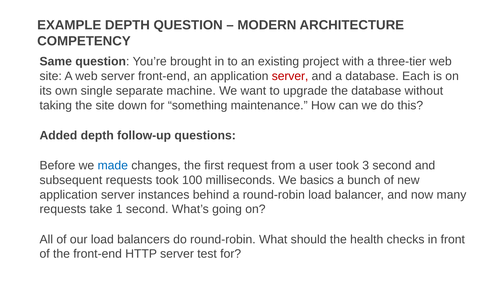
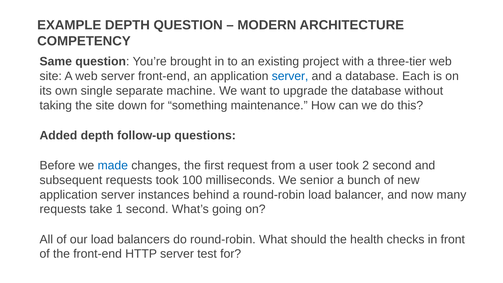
server at (290, 76) colour: red -> blue
3: 3 -> 2
basics: basics -> senior
